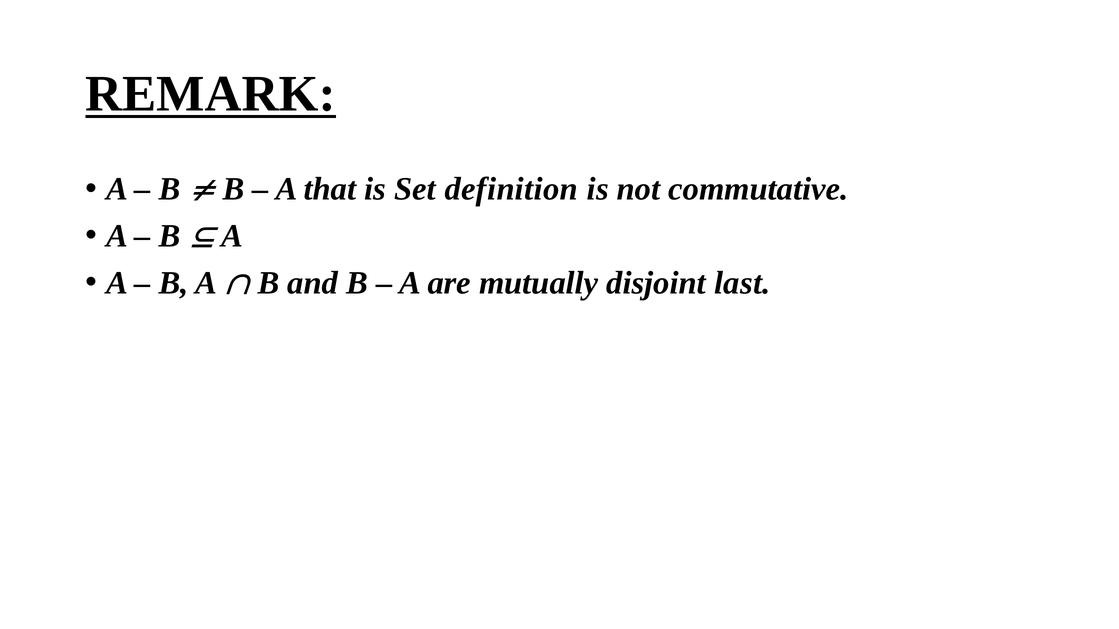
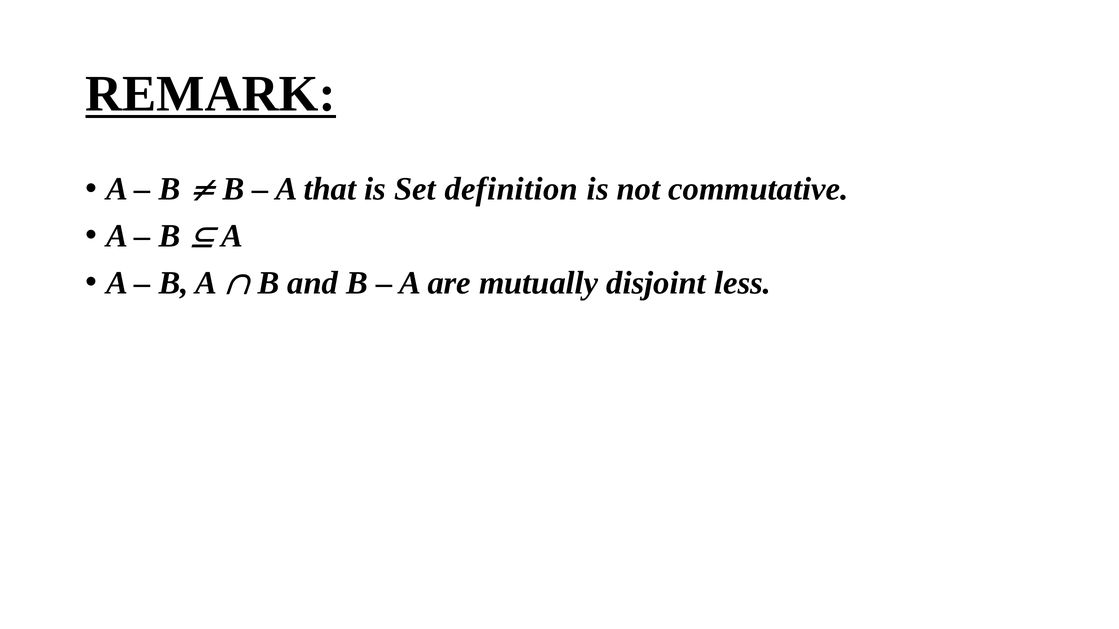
last: last -> less
